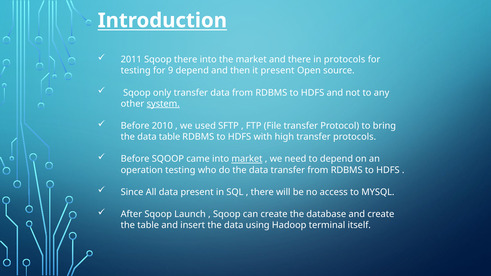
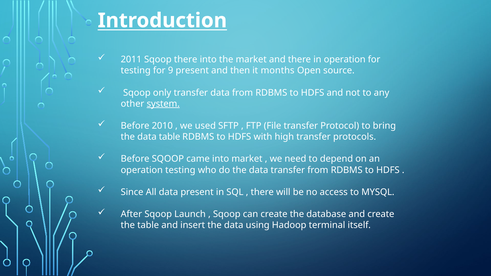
in protocols: protocols -> operation
9 depend: depend -> present
it present: present -> months
market at (247, 159) underline: present -> none
